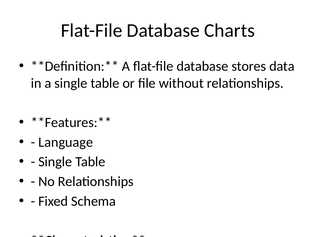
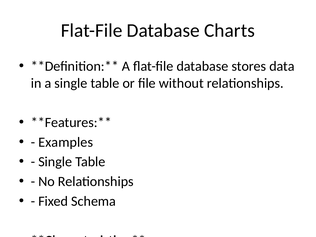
Language at (66, 142): Language -> Examples
